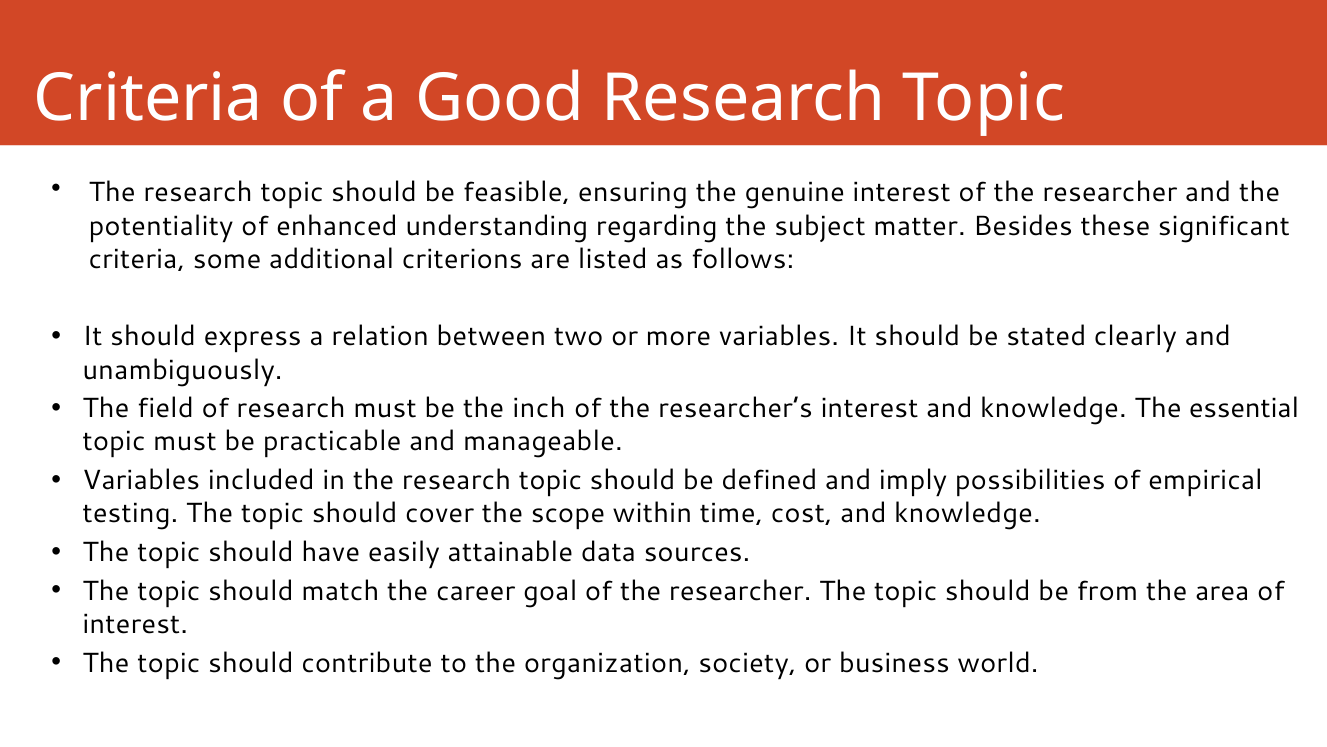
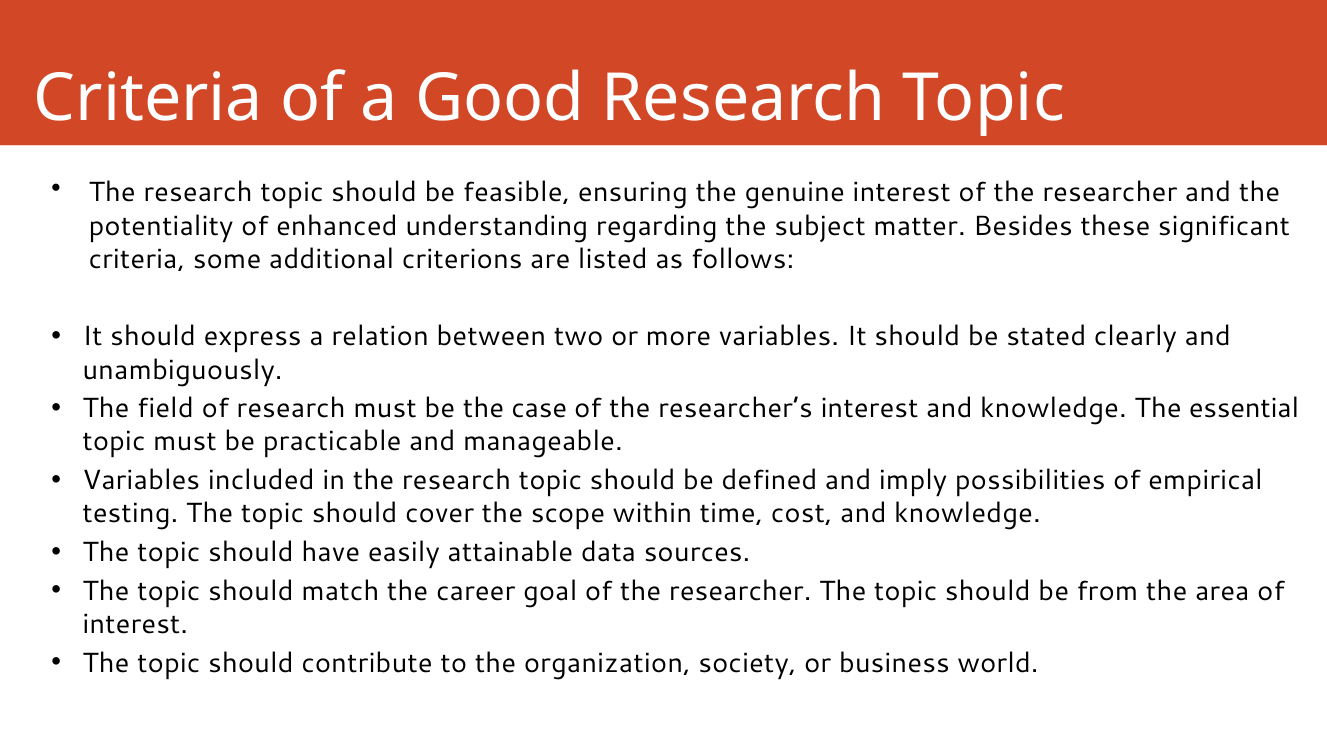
inch: inch -> case
